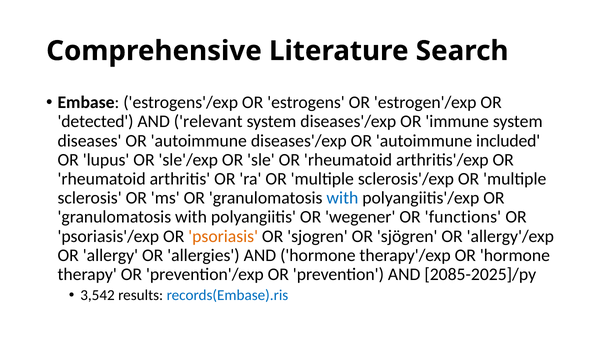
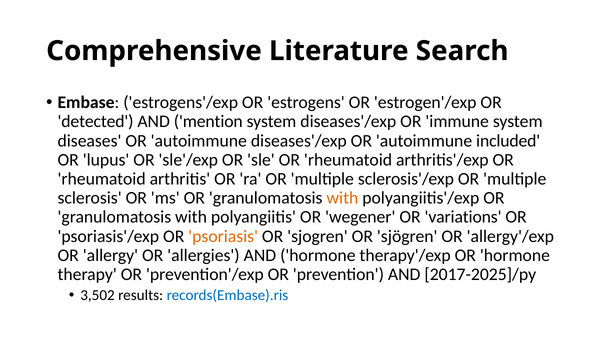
relevant: relevant -> mention
with at (342, 198) colour: blue -> orange
functions: functions -> variations
2085-2025]/py: 2085-2025]/py -> 2017-2025]/py
3,542: 3,542 -> 3,502
